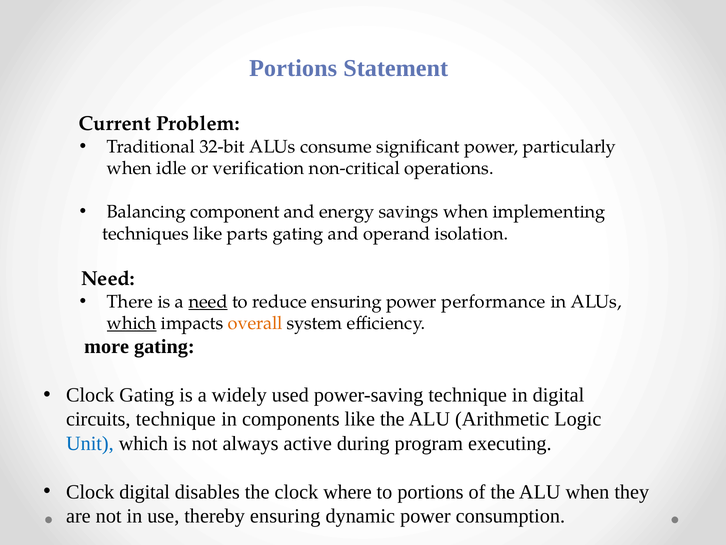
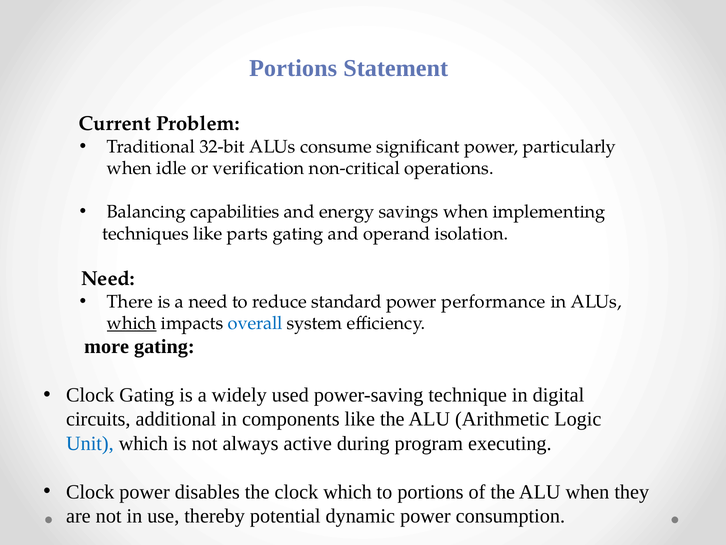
component: component -> capabilities
need at (208, 301) underline: present -> none
reduce ensuring: ensuring -> standard
overall colour: orange -> blue
circuits technique: technique -> additional
Clock digital: digital -> power
clock where: where -> which
thereby ensuring: ensuring -> potential
